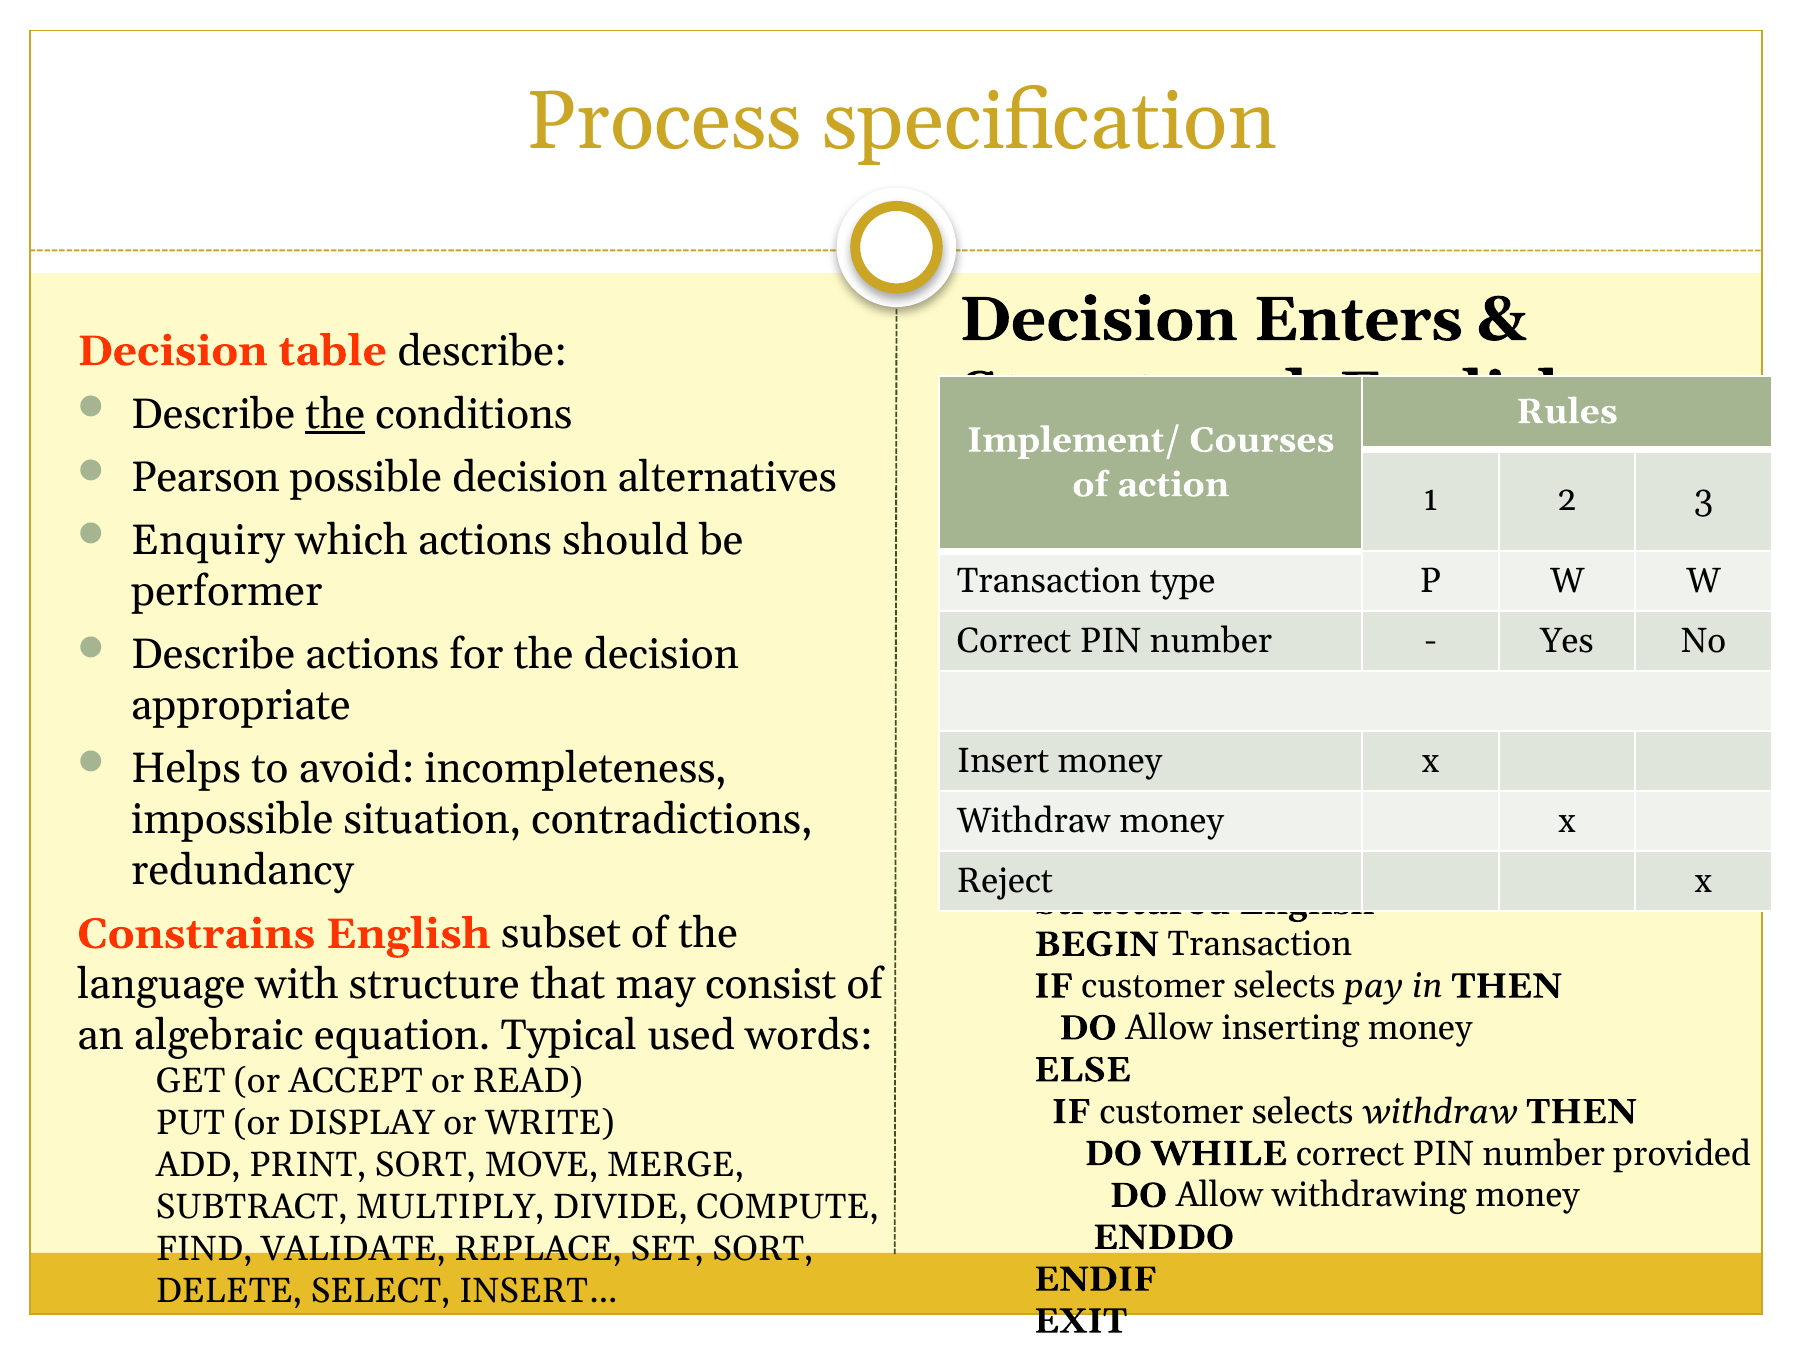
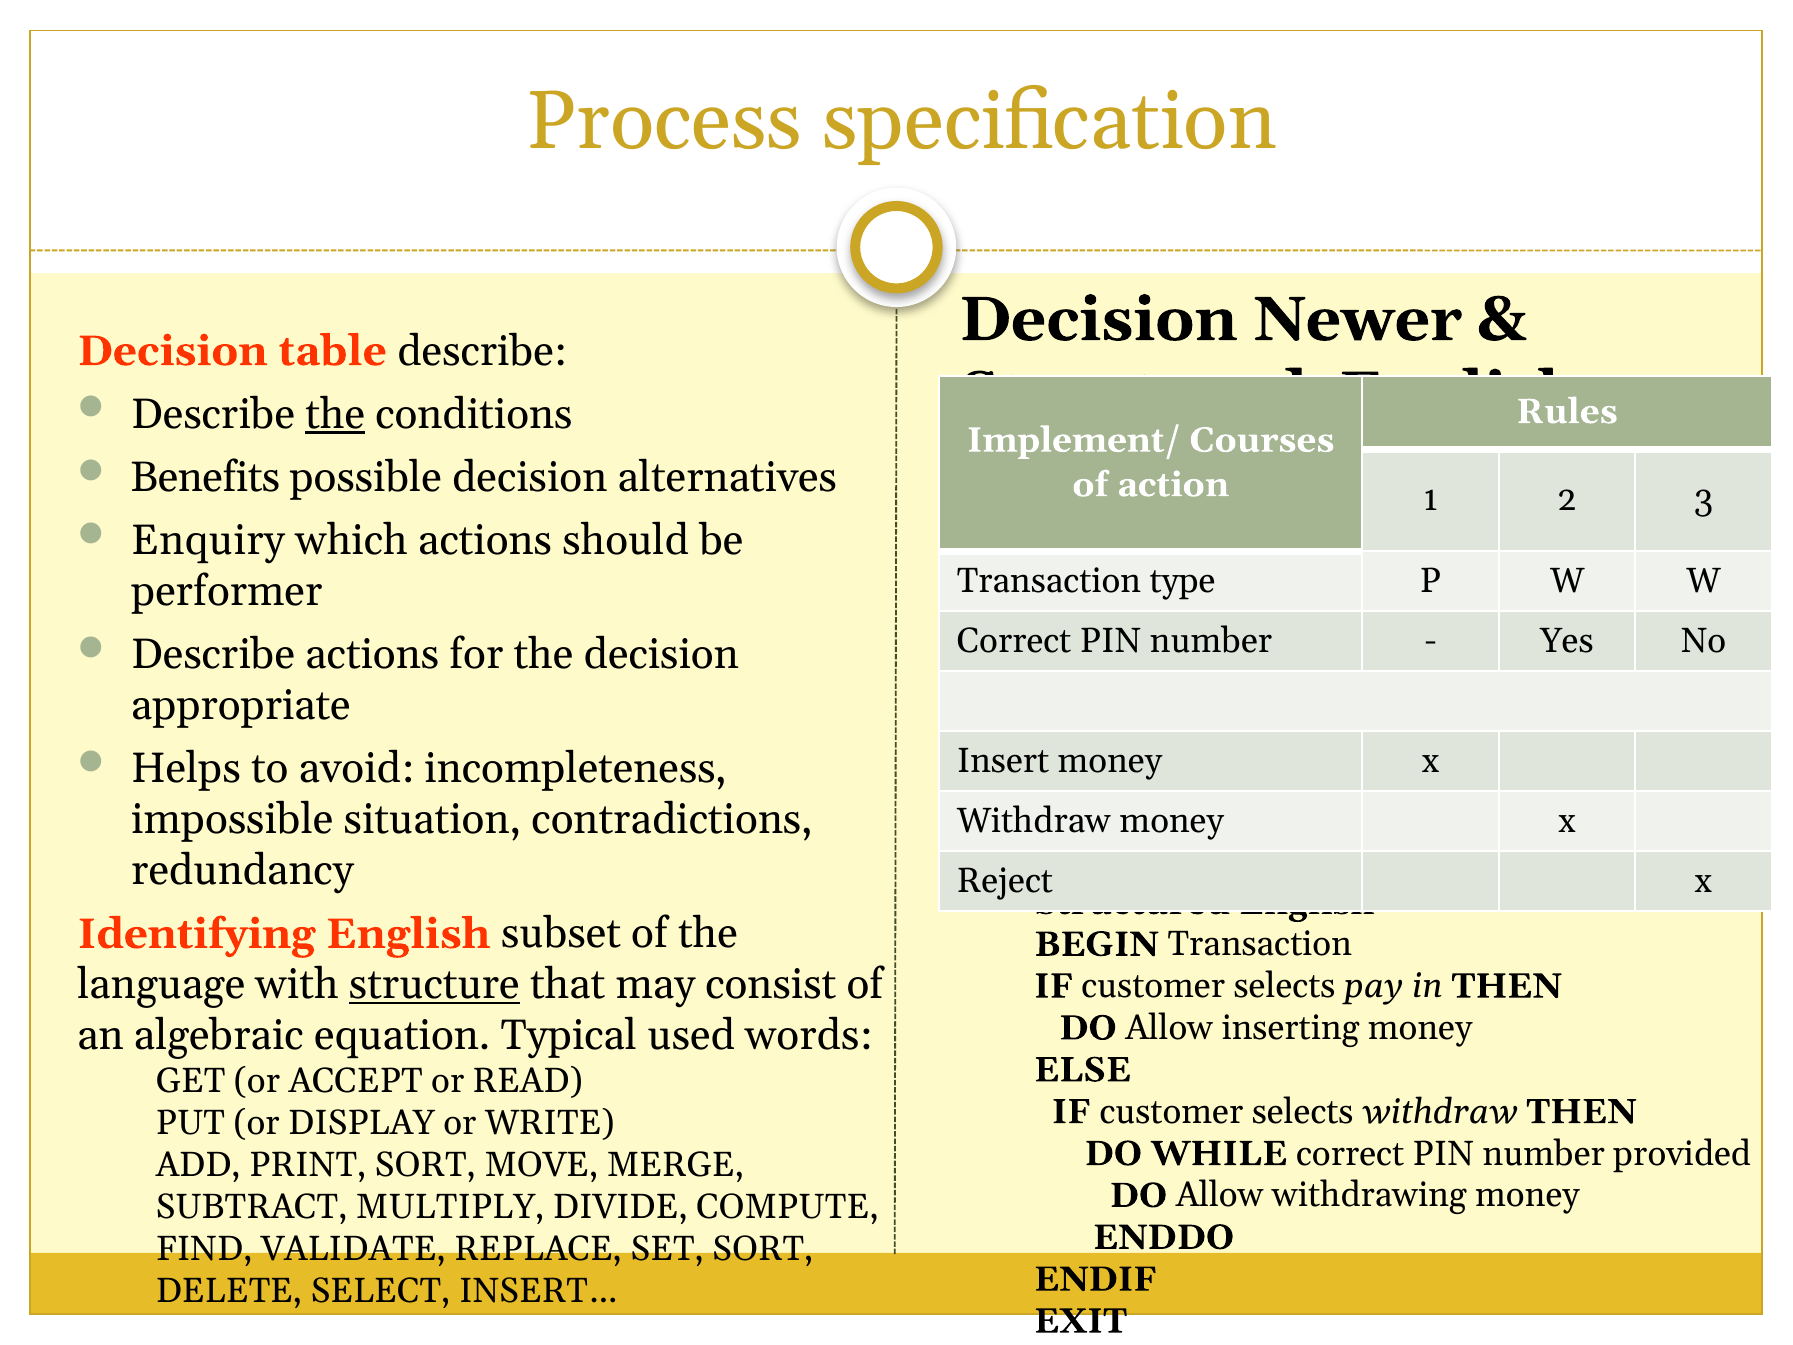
Enters: Enters -> Newer
Pearson: Pearson -> Benefits
Constrains: Constrains -> Identifying
structure underline: none -> present
